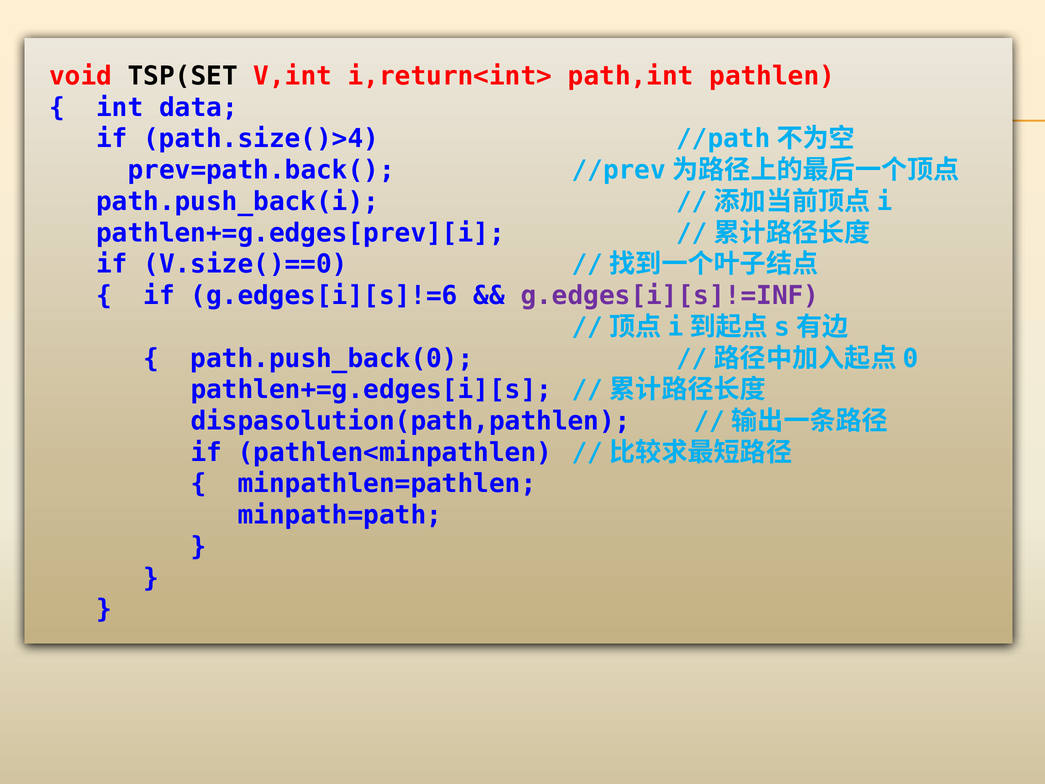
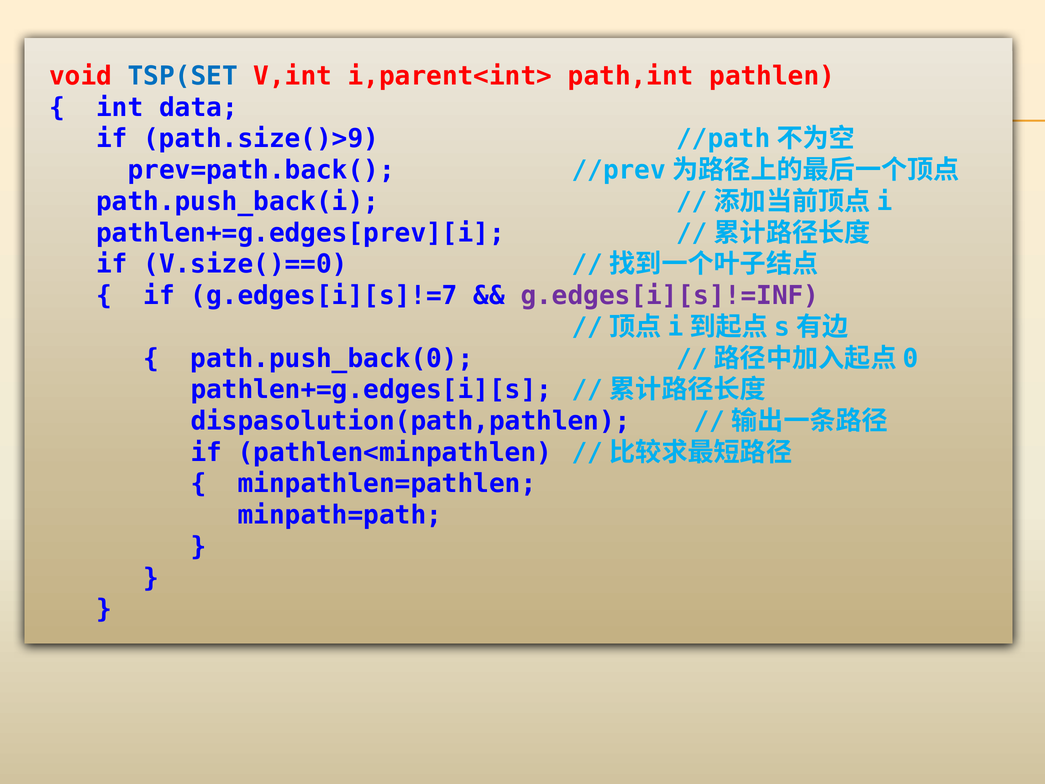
TSP(SET colour: black -> blue
i,return<int>: i,return<int> -> i,parent<int>
path.size()>4: path.size()>4 -> path.size()>9
g.edges[i][s]!=6: g.edges[i][s]!=6 -> g.edges[i][s]!=7
